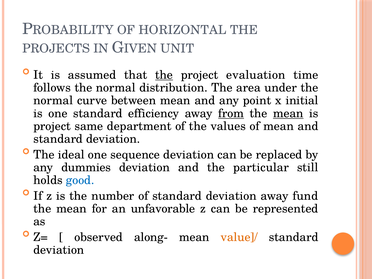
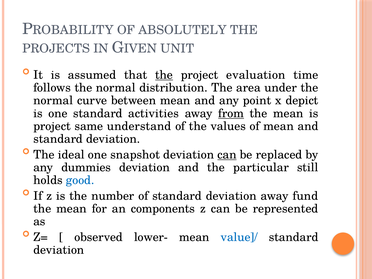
HORIZONTAL: HORIZONTAL -> ABSOLUTELY
initial: initial -> depict
efficiency: efficiency -> activities
mean at (288, 113) underline: present -> none
department: department -> understand
sequence: sequence -> snapshot
can at (227, 155) underline: none -> present
unfavorable: unfavorable -> components
along-: along- -> lower-
value]/ colour: orange -> blue
